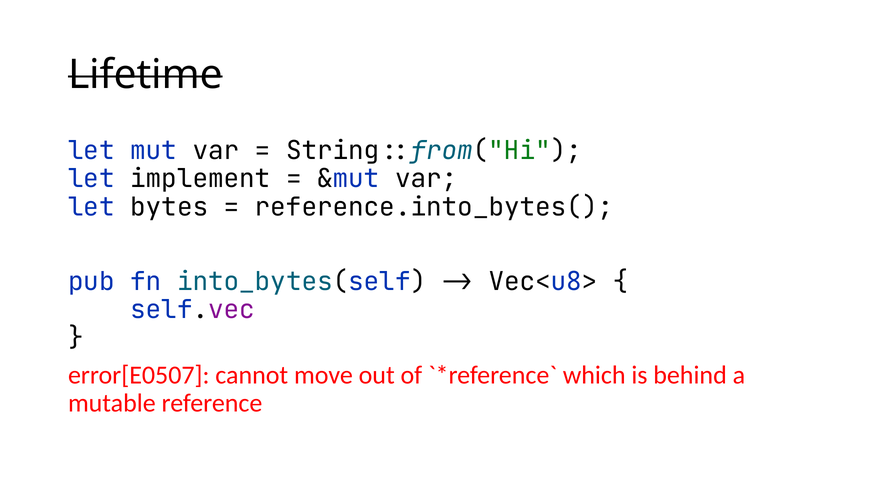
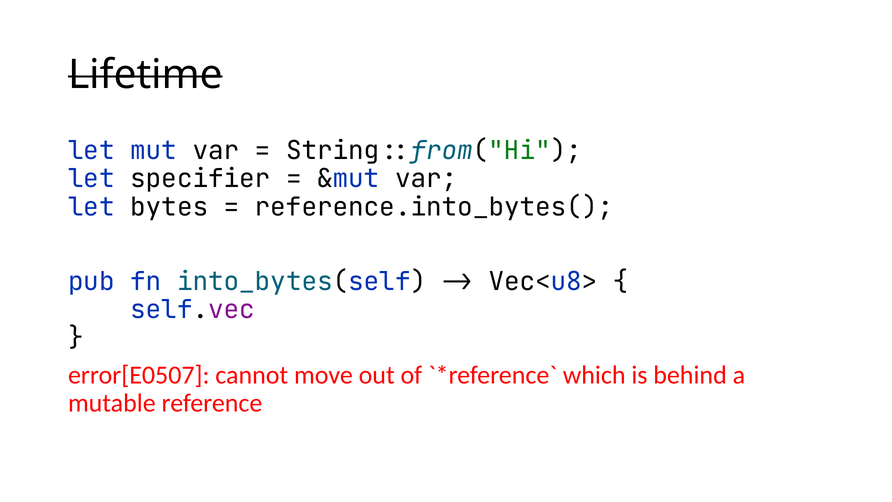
implement: implement -> specifier
